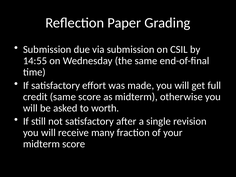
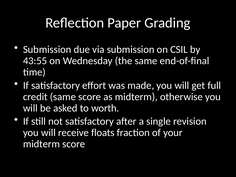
14:55: 14:55 -> 43:55
many: many -> floats
